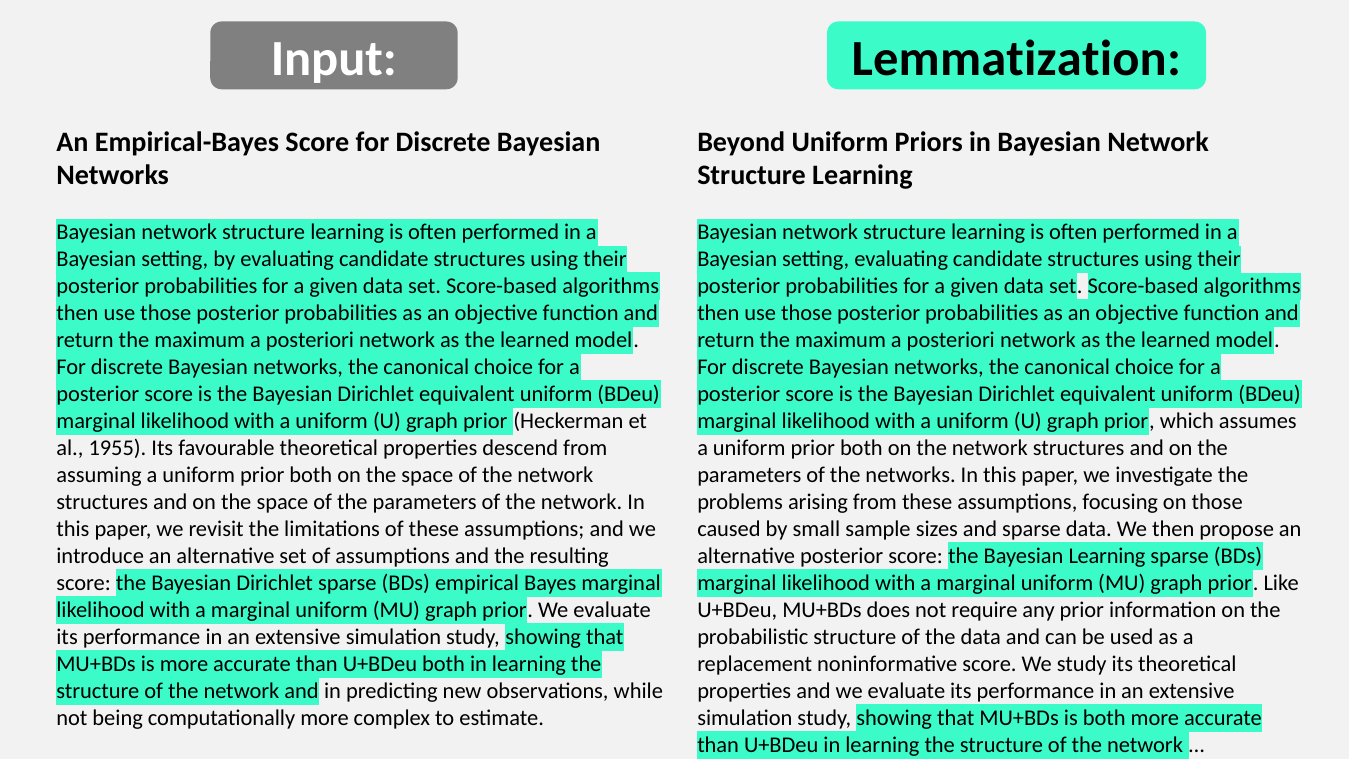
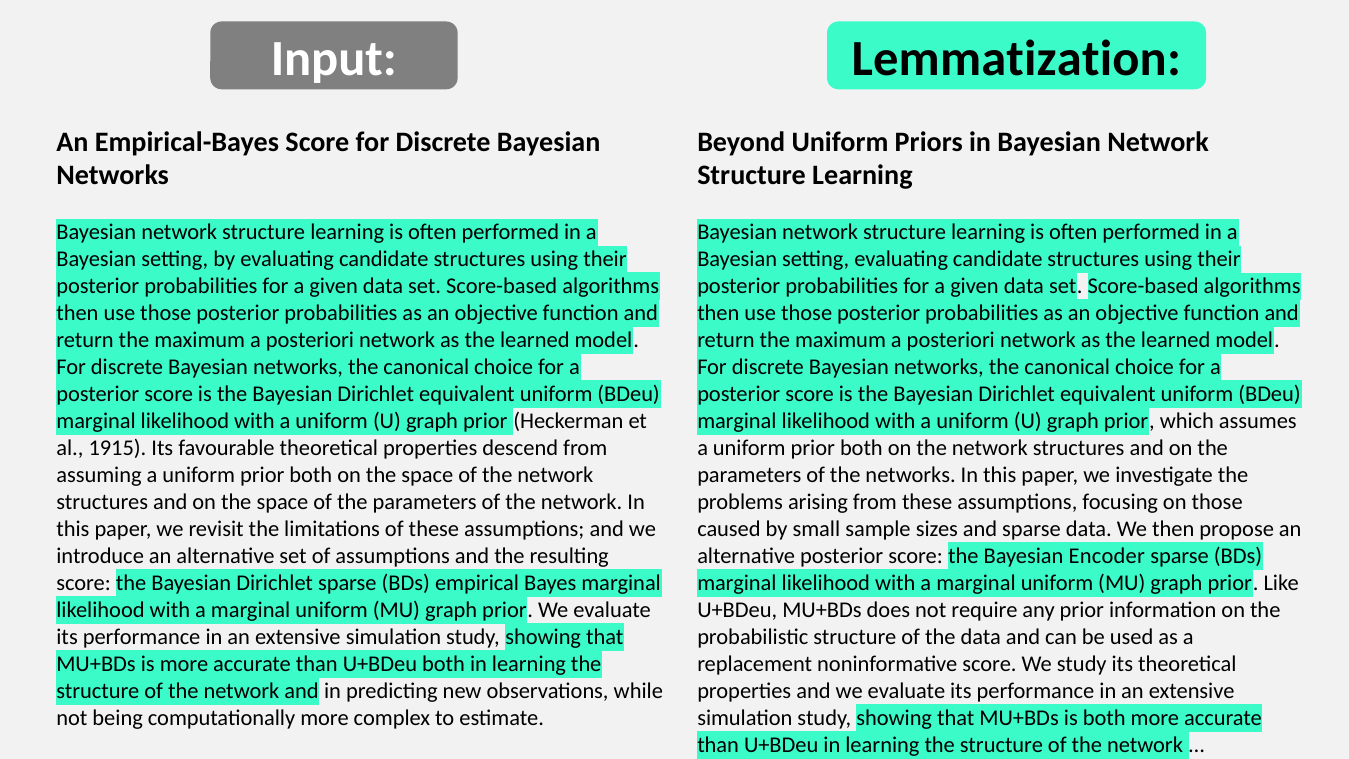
1955: 1955 -> 1915
Bayesian Learning: Learning -> Encoder
